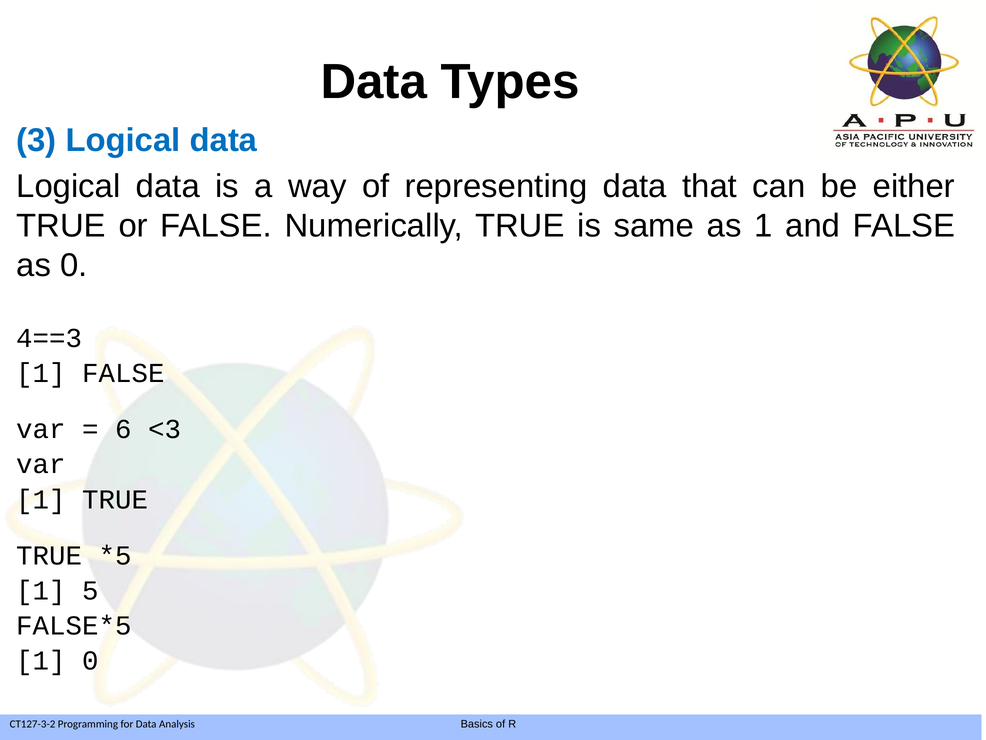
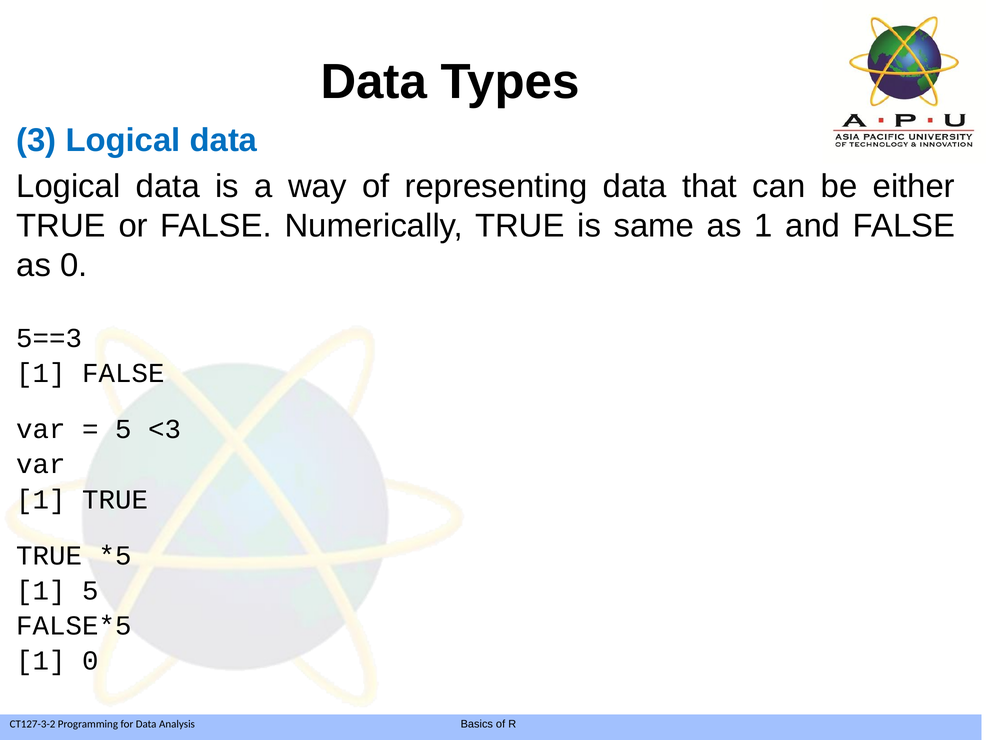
4==3: 4==3 -> 5==3
6 at (123, 429): 6 -> 5
